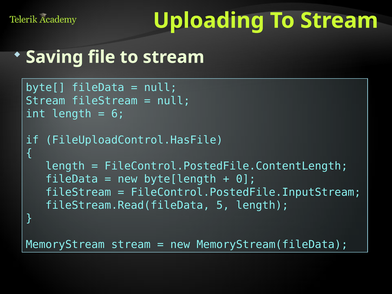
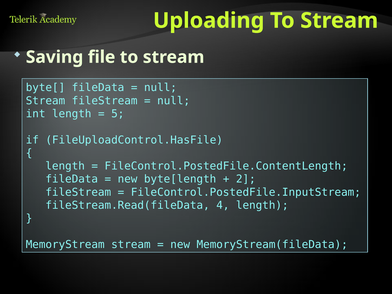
6: 6 -> 5
0: 0 -> 2
5: 5 -> 4
